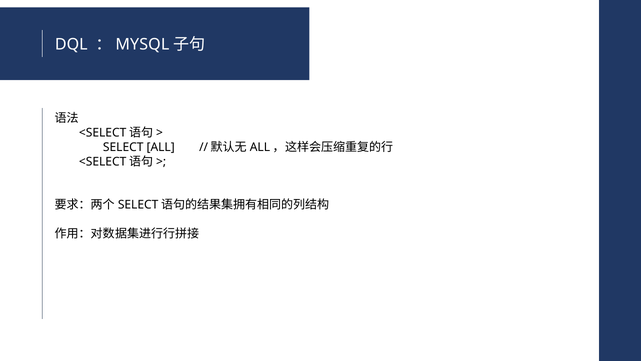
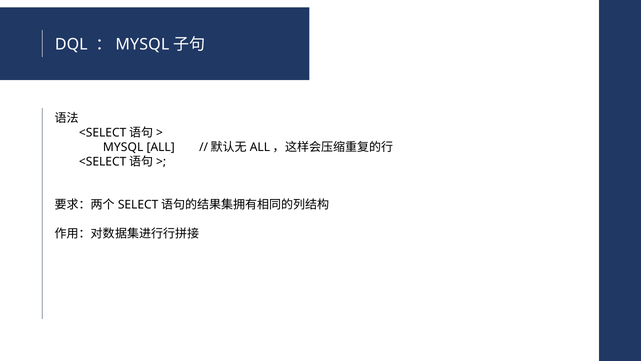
SELECT at (123, 147): SELECT -> MYSQL
